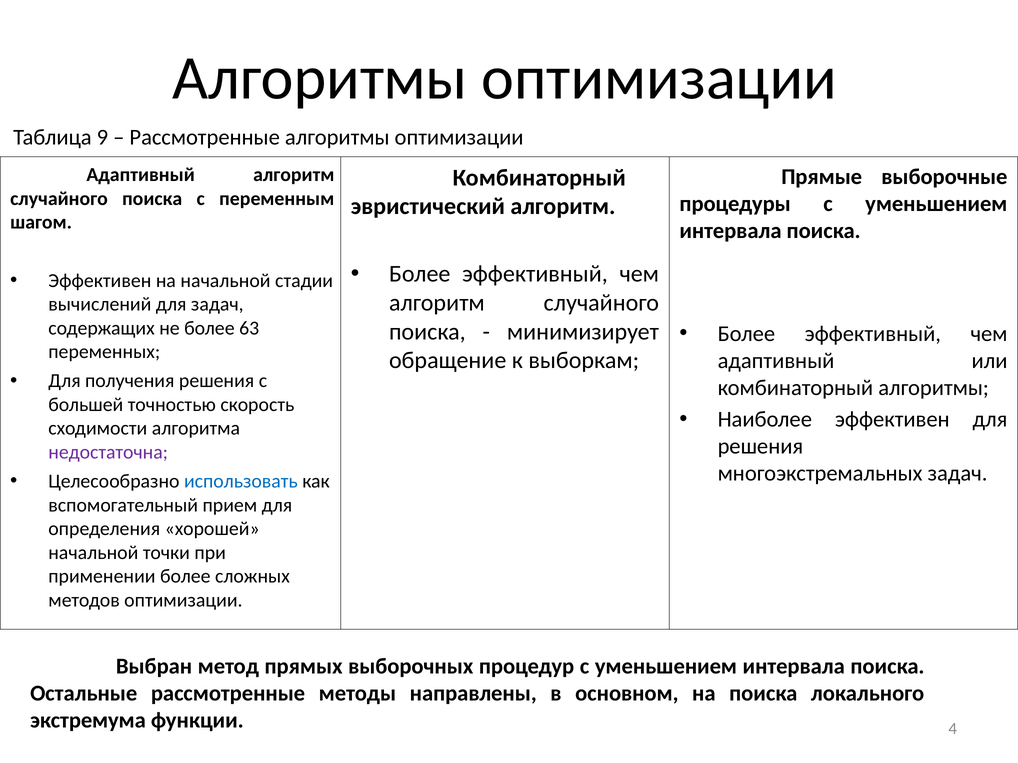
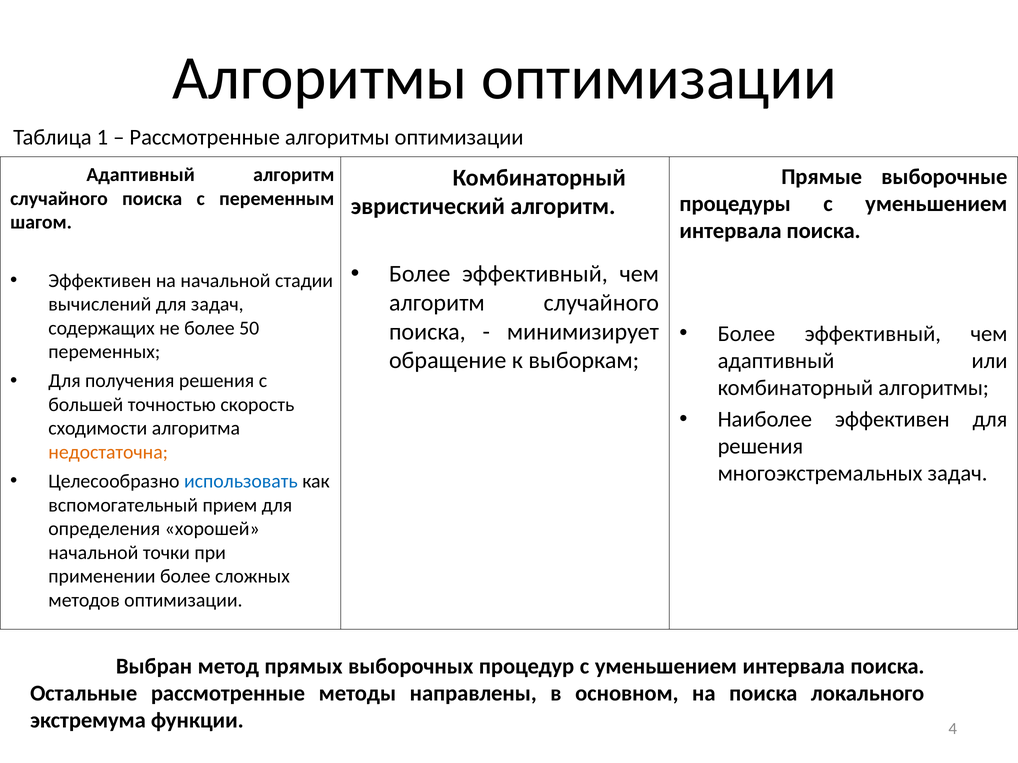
9: 9 -> 1
63: 63 -> 50
недостаточна colour: purple -> orange
